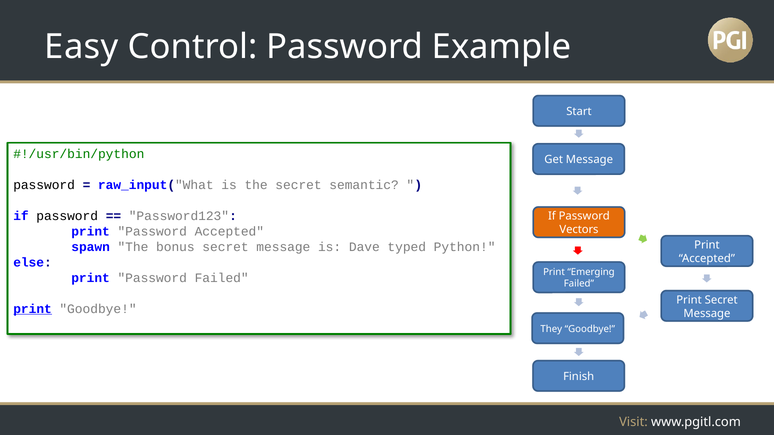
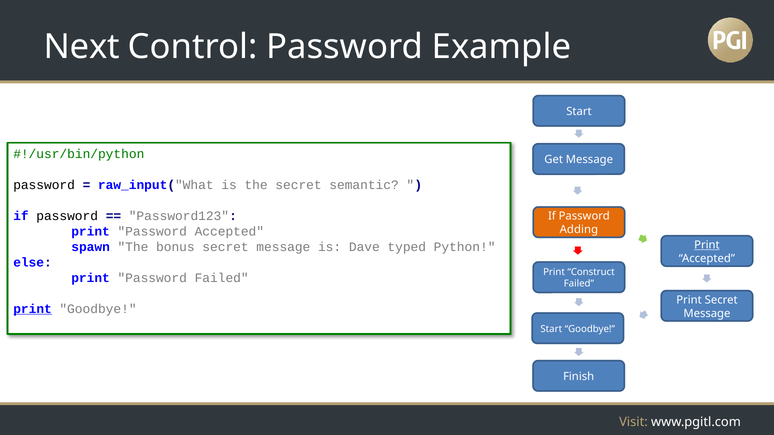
Easy: Easy -> Next
Vectors: Vectors -> Adding
Print at (707, 245) underline: none -> present
Emerging: Emerging -> Construct
They at (551, 329): They -> Start
